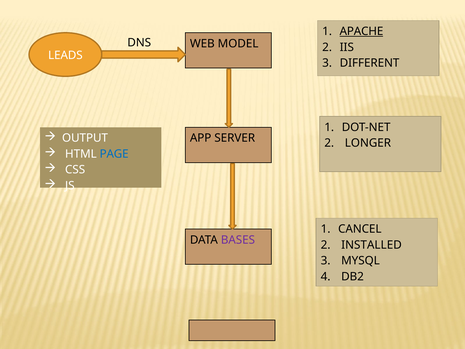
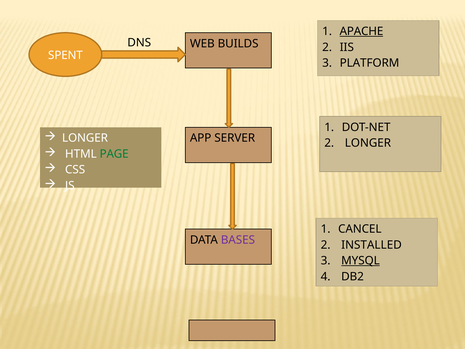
MODEL: MODEL -> BUILDS
LEADS: LEADS -> SPENT
DIFFERENT: DIFFERENT -> PLATFORM
OUTPUT at (85, 138): OUTPUT -> LONGER
PAGE colour: blue -> green
MYSQL underline: none -> present
